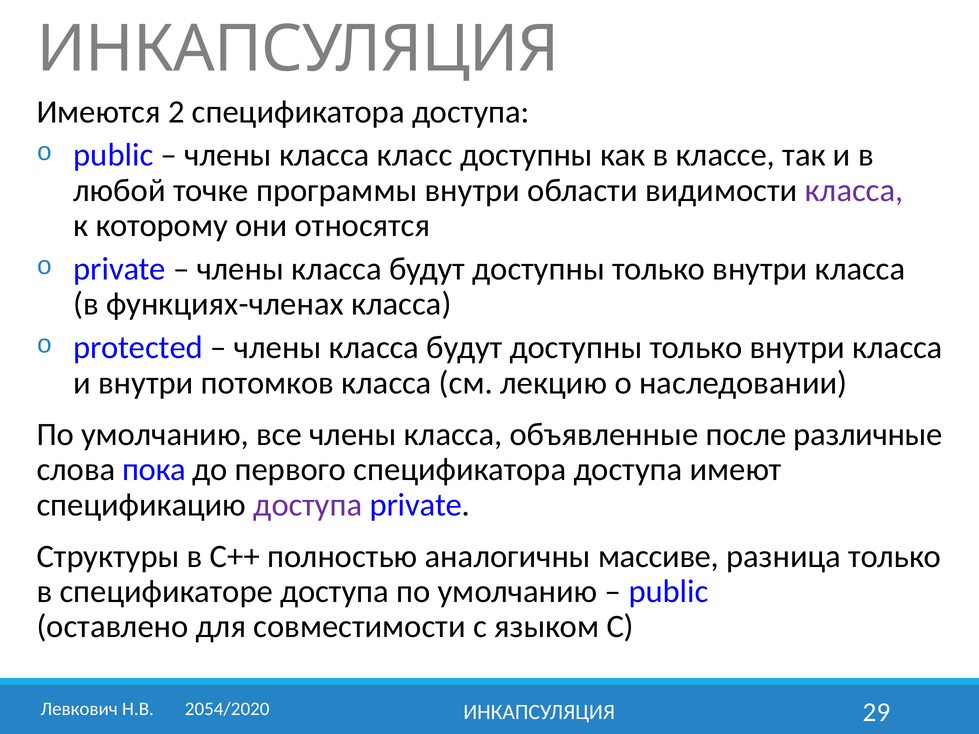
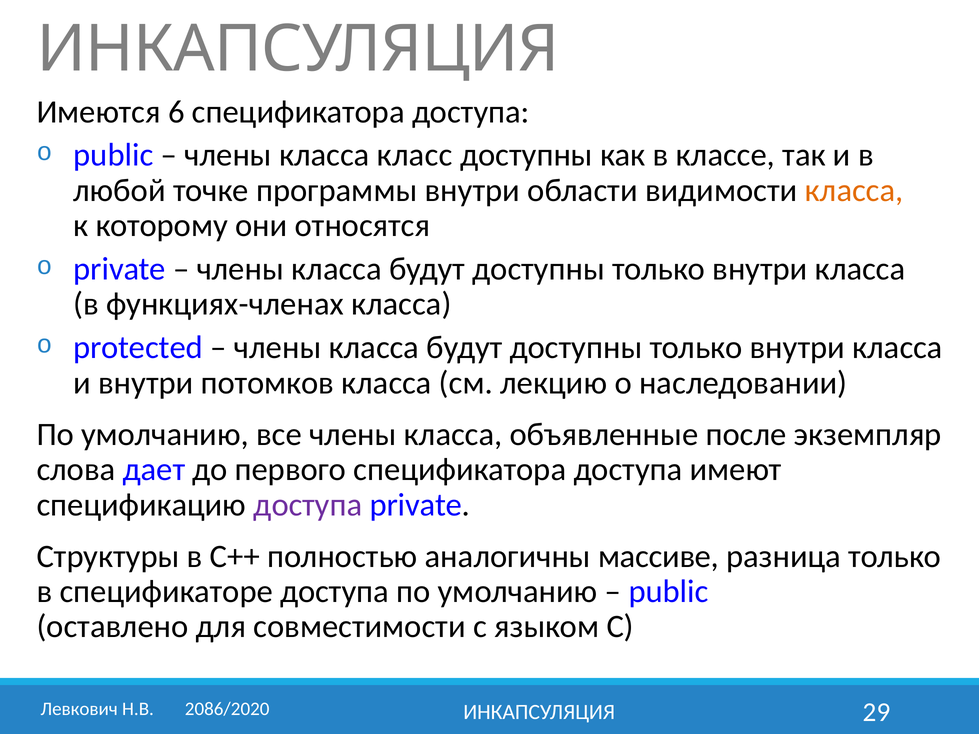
2: 2 -> 6
класса at (854, 190) colour: purple -> orange
различные: различные -> экземпляр
пока: пока -> дает
2054/2020: 2054/2020 -> 2086/2020
